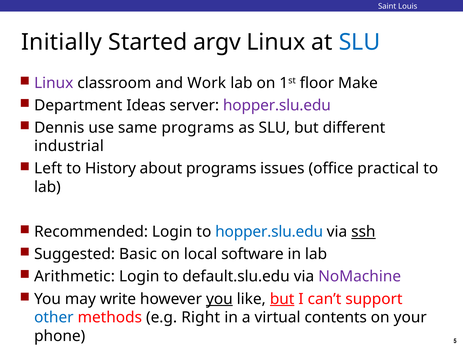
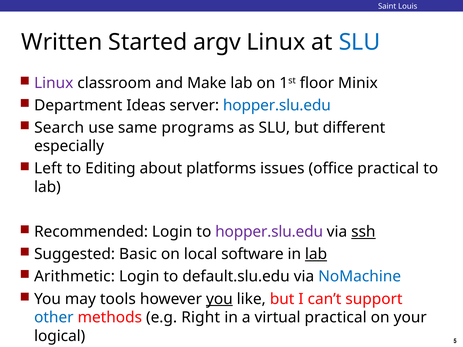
Initially: Initially -> Written
Work: Work -> Make
Make: Make -> Minix
hopper.slu.edu at (277, 105) colour: purple -> blue
Dennis: Dennis -> Search
industrial: industrial -> especially
History: History -> Editing
about programs: programs -> platforms
hopper.slu.edu at (269, 232) colour: blue -> purple
lab at (316, 254) underline: none -> present
NoMachine colour: purple -> blue
write: write -> tools
but at (282, 299) underline: present -> none
virtual contents: contents -> practical
phone: phone -> logical
